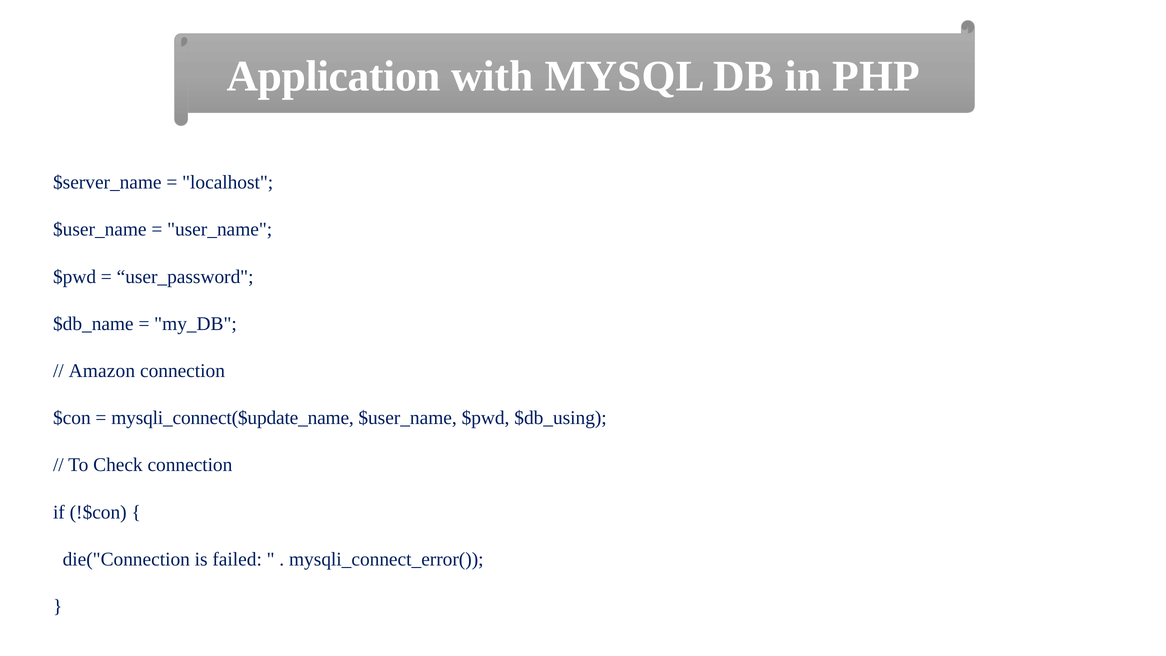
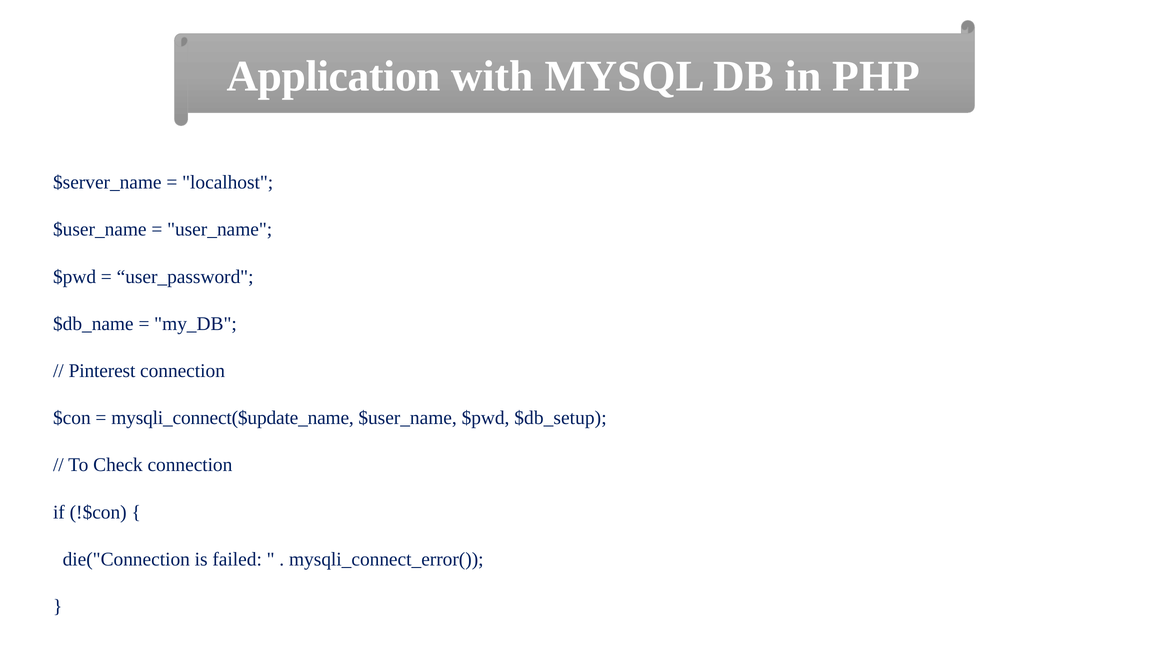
Amazon: Amazon -> Pinterest
$db_using: $db_using -> $db_setup
